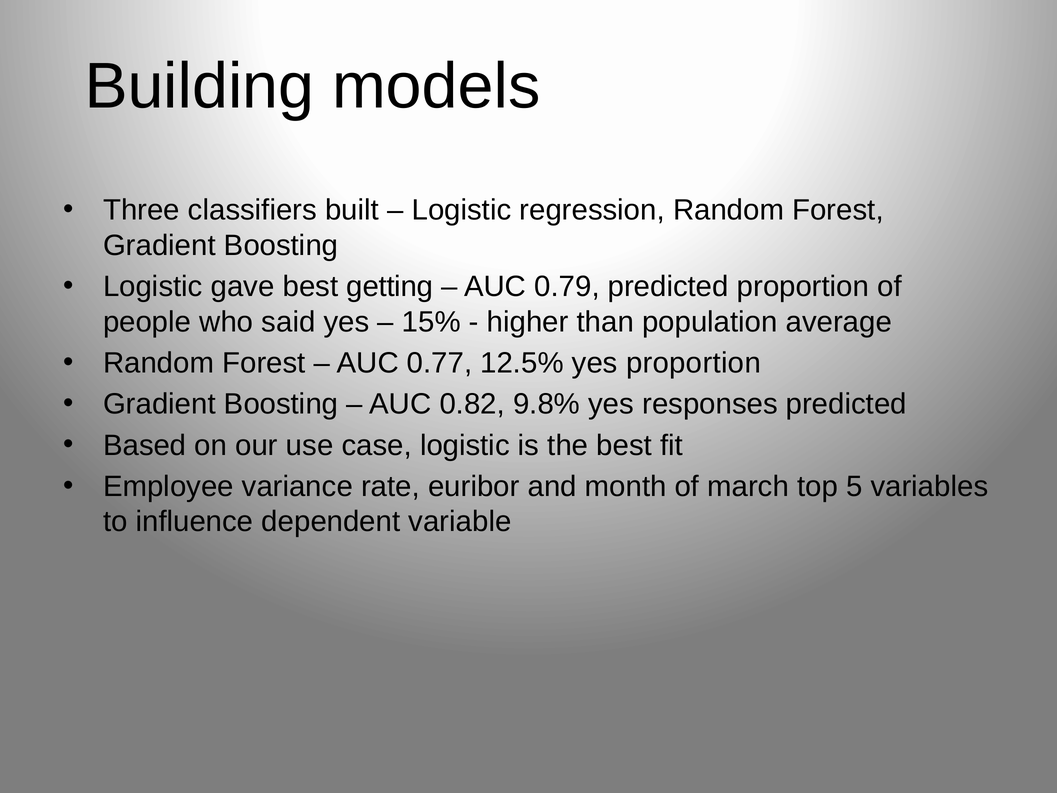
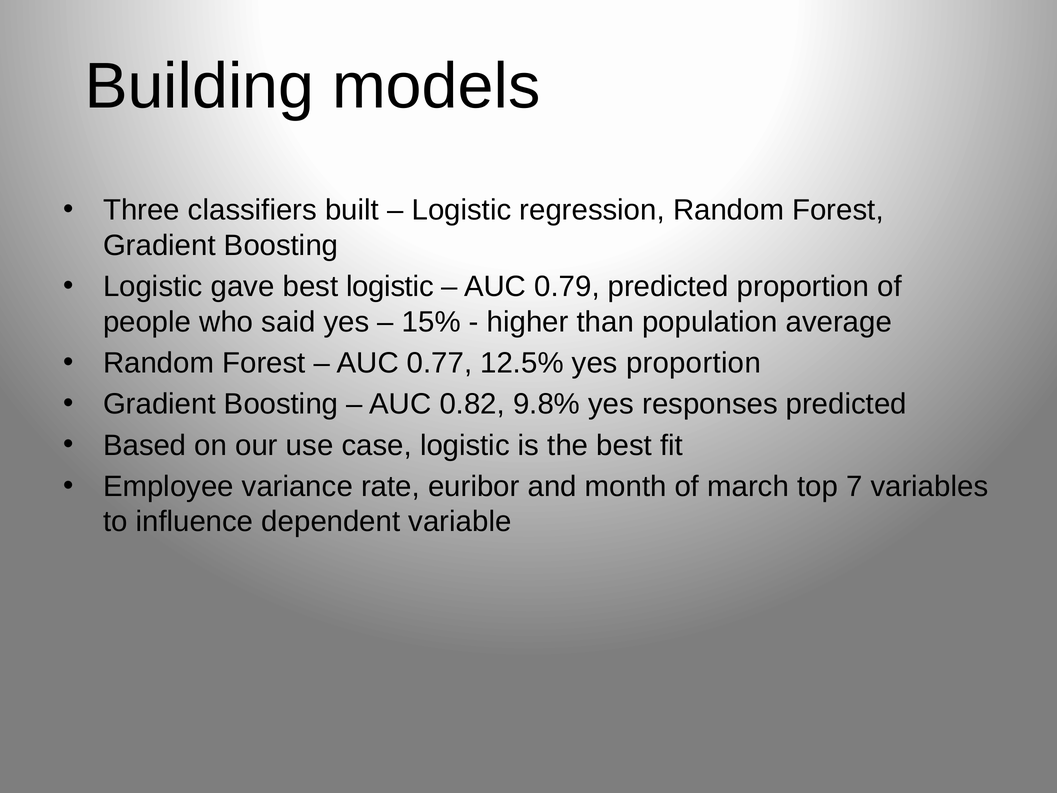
best getting: getting -> logistic
5: 5 -> 7
